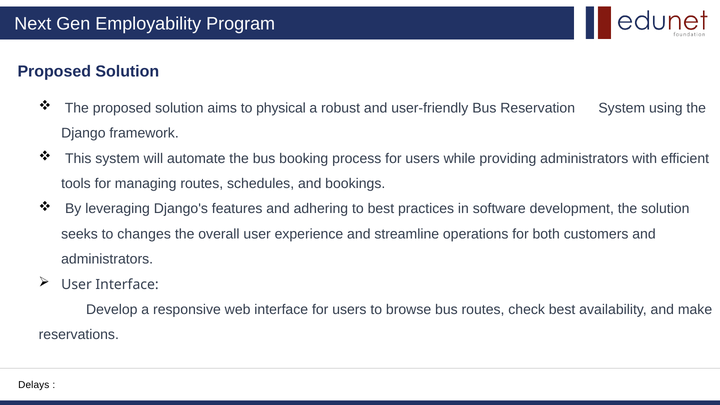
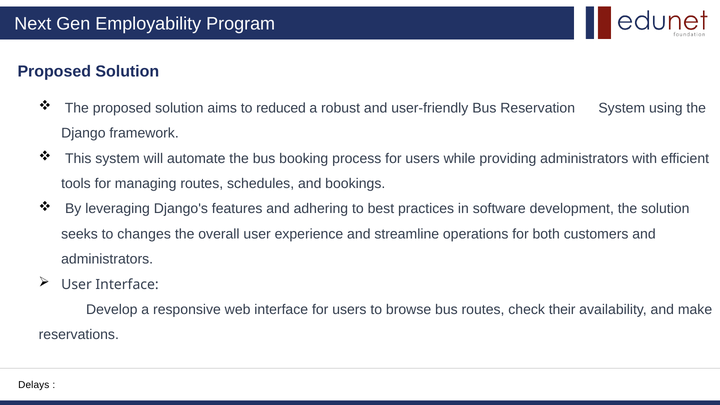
physical: physical -> reduced
check best: best -> their
